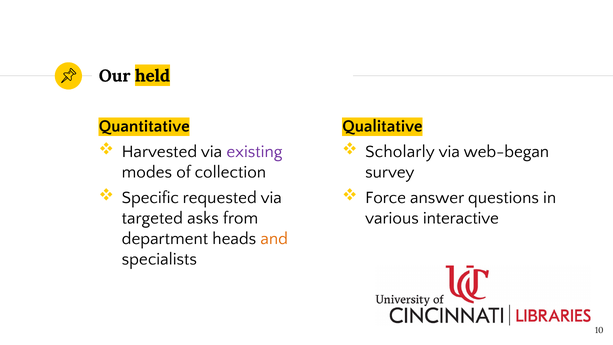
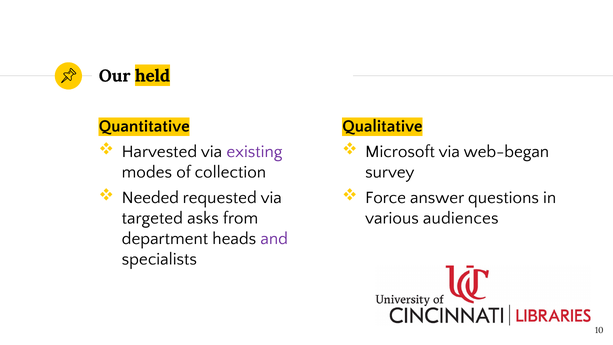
Scholarly: Scholarly -> Microsoft
Specific: Specific -> Needed
interactive: interactive -> audiences
and colour: orange -> purple
